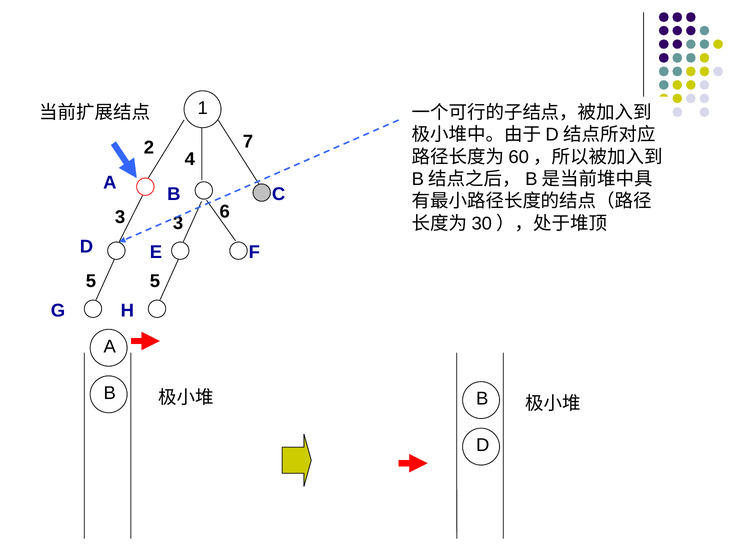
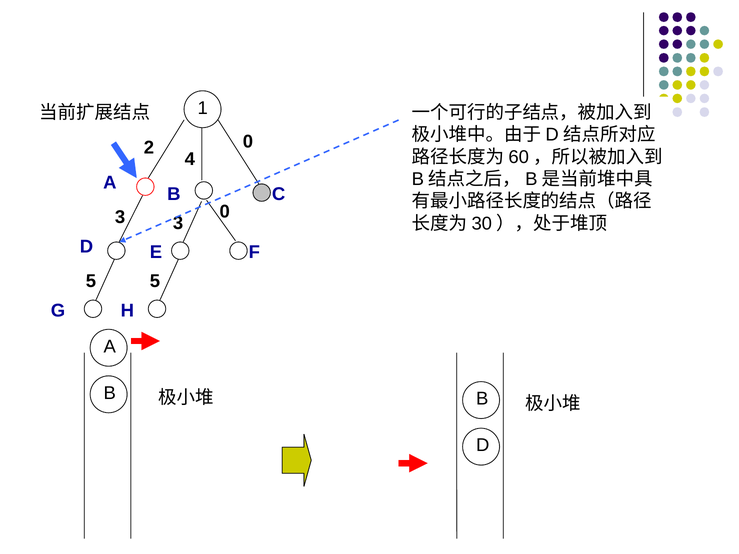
2 7: 7 -> 0
3 6: 6 -> 0
